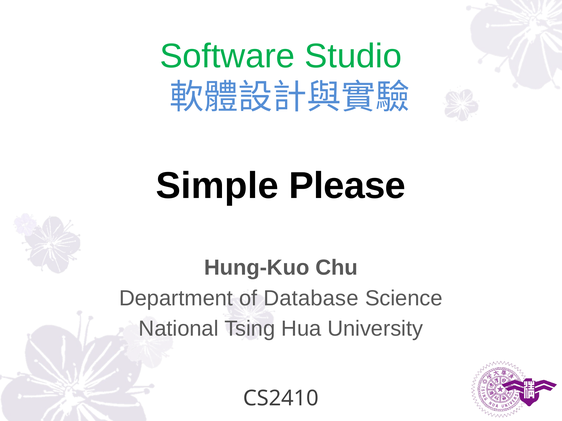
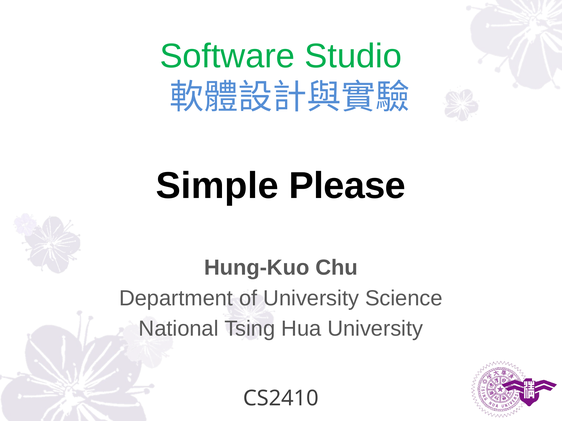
of Database: Database -> University
